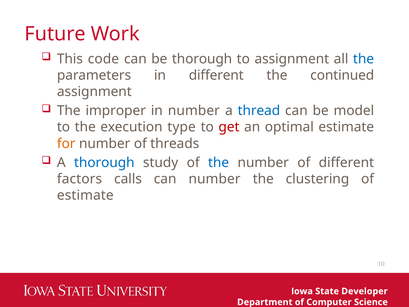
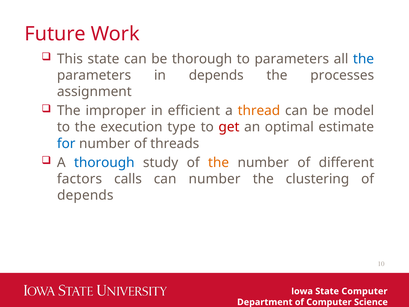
This code: code -> state
to assignment: assignment -> parameters
in different: different -> depends
continued: continued -> processes
in number: number -> efficient
thread colour: blue -> orange
for colour: orange -> blue
the at (219, 162) colour: blue -> orange
estimate at (85, 195): estimate -> depends
State Developer: Developer -> Computer
